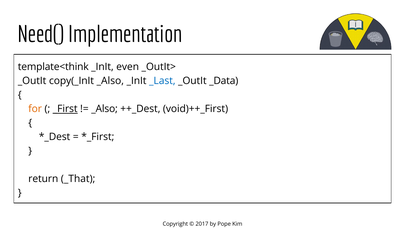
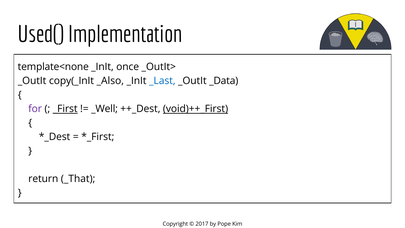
Need(: Need( -> Used(
template<think: template<think -> template<none
even: even -> once
for colour: orange -> purple
_Also at (105, 109): _Also -> _Well
void)++_First underline: none -> present
